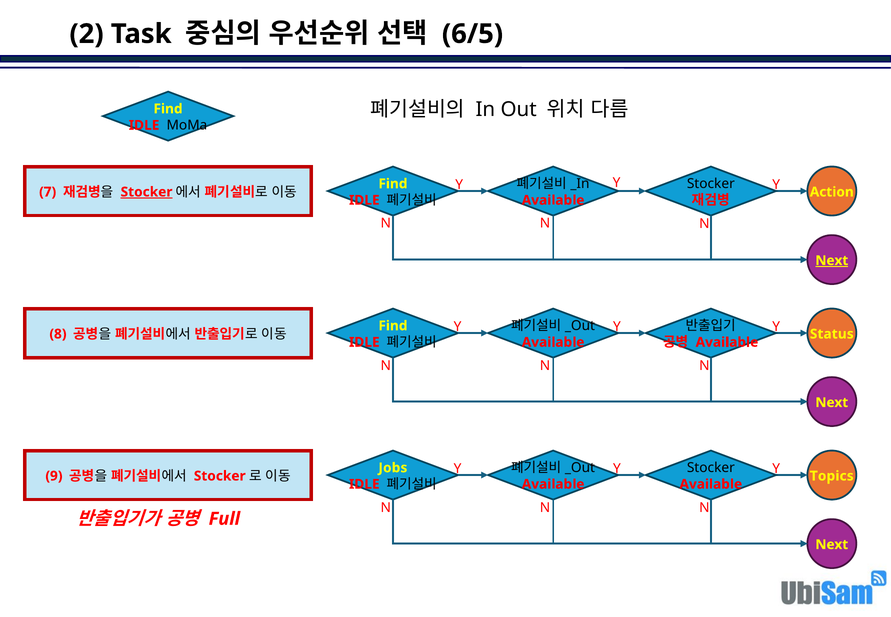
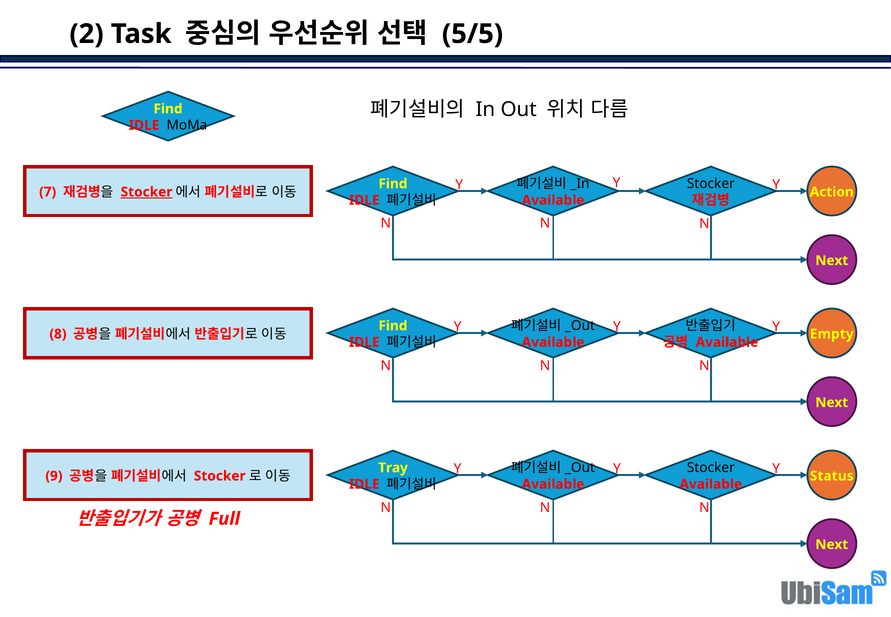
6/5: 6/5 -> 5/5
Next at (832, 260) underline: present -> none
Status: Status -> Empty
Jobs: Jobs -> Tray
Topics: Topics -> Status
